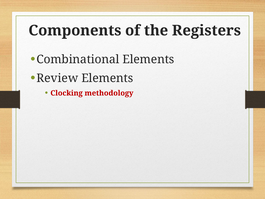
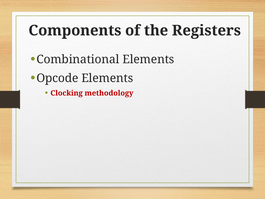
Review: Review -> Opcode
